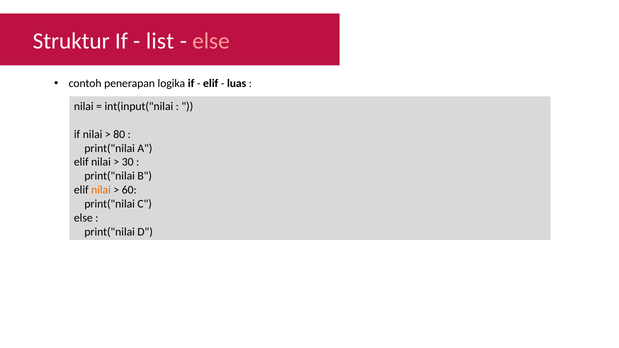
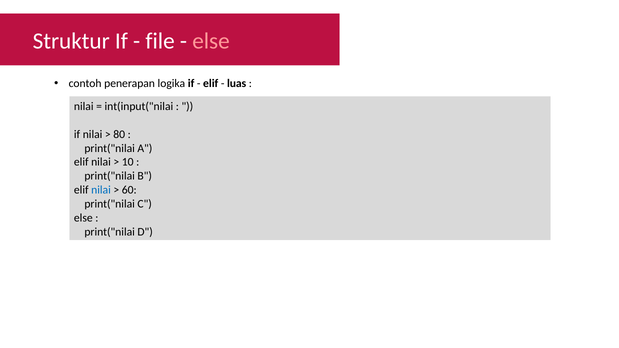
list: list -> file
30: 30 -> 10
nilai at (101, 190) colour: orange -> blue
